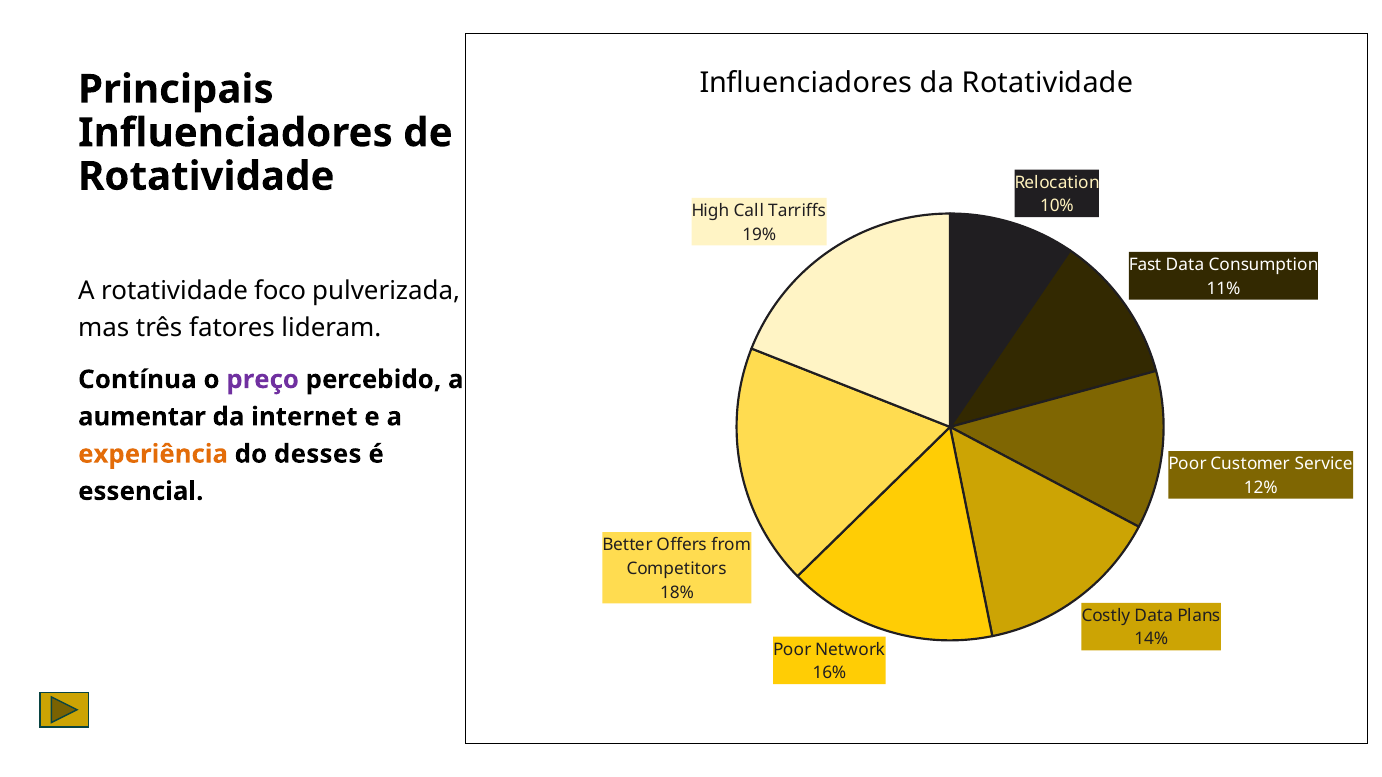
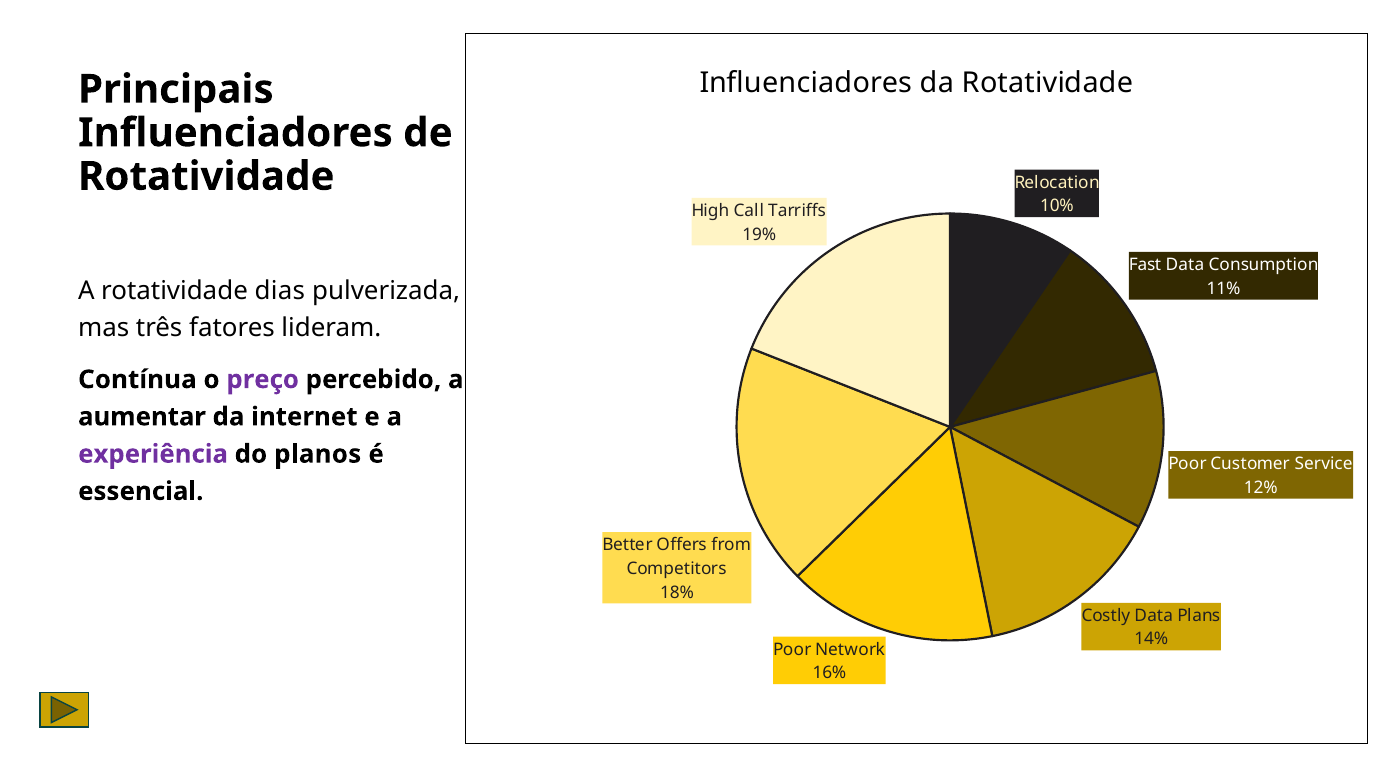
foco: foco -> dias
experiência colour: orange -> purple
desses: desses -> planos
